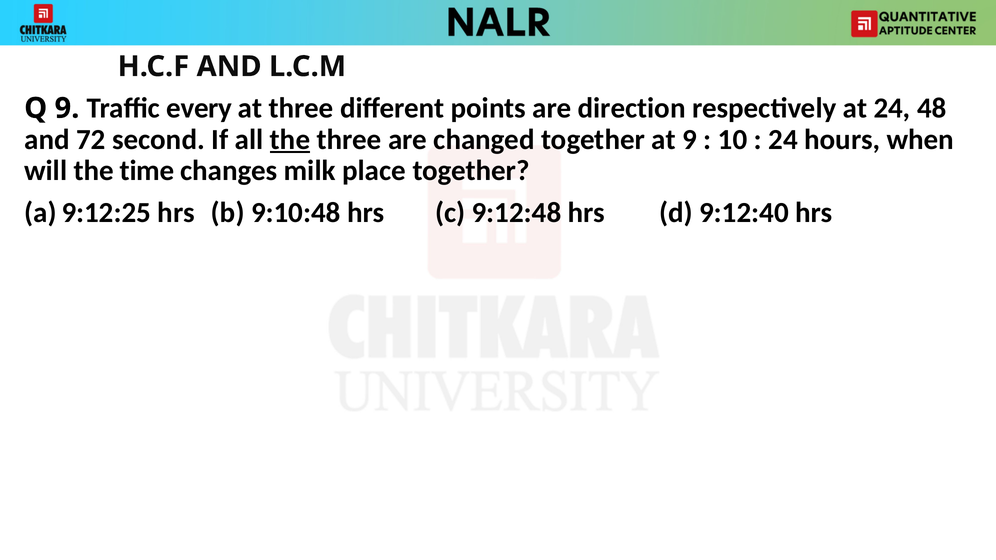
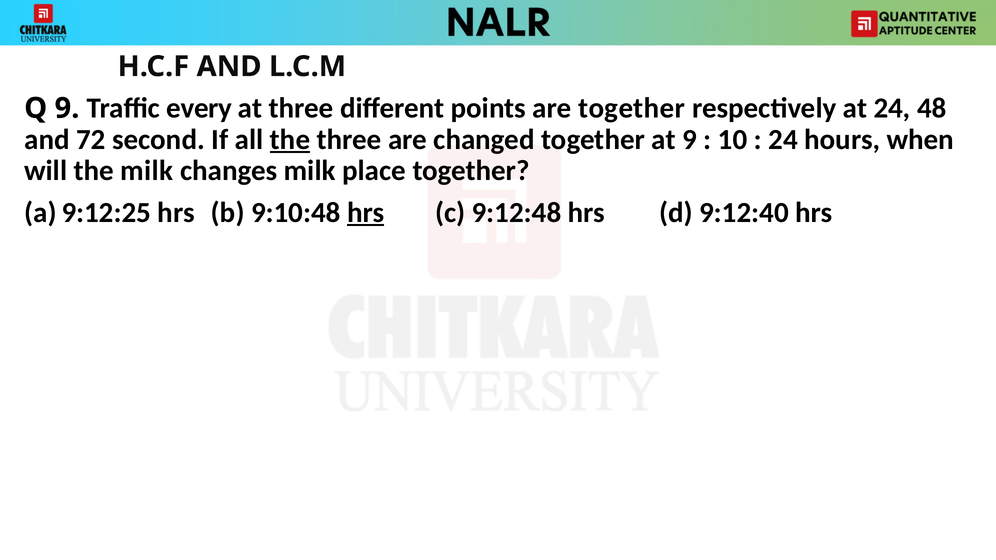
are direction: direction -> together
the time: time -> milk
hrs at (366, 213) underline: none -> present
